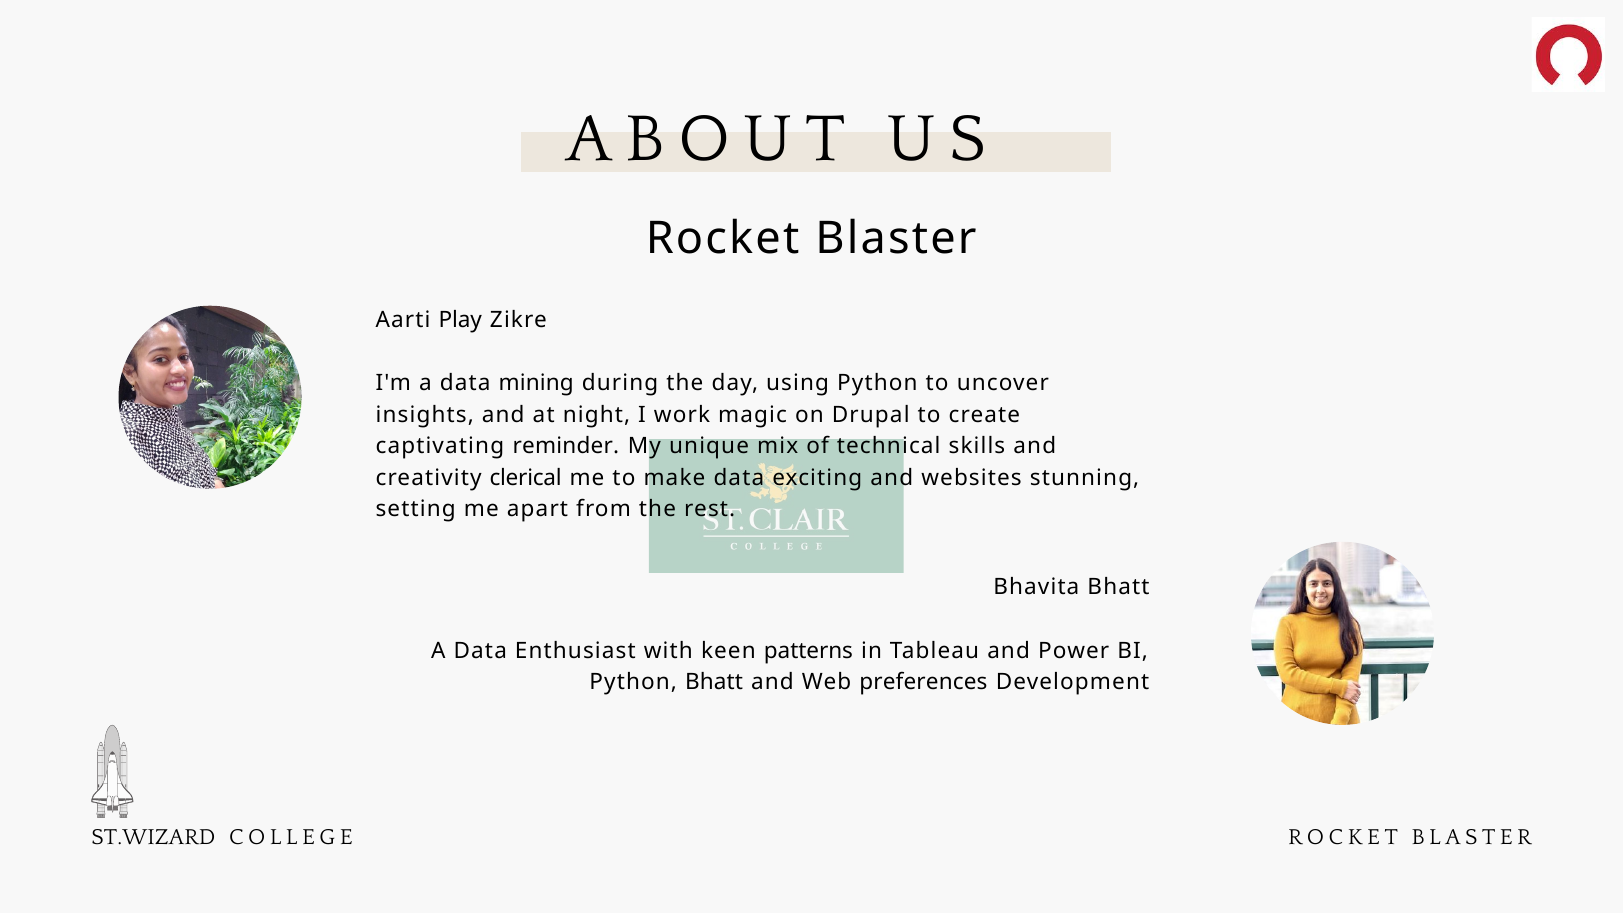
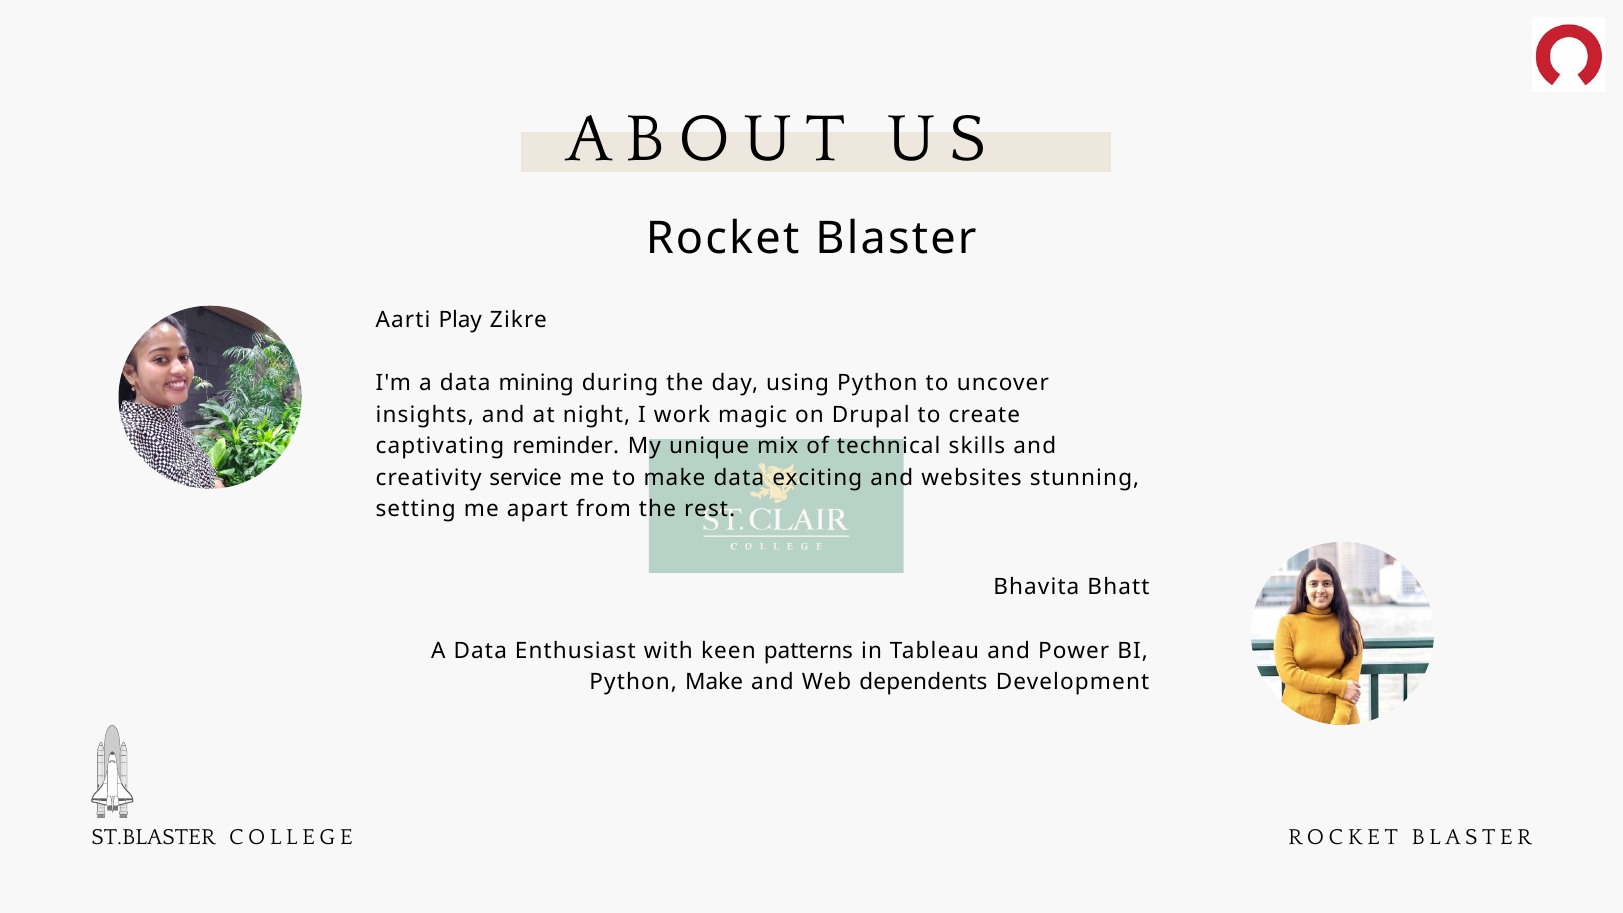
clerical: clerical -> service
Python Bhatt: Bhatt -> Make
preferences: preferences -> dependents
ST.WIZARD: ST.WIZARD -> ST.BLASTER
